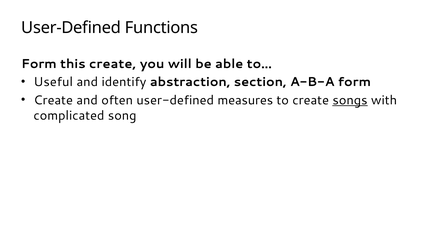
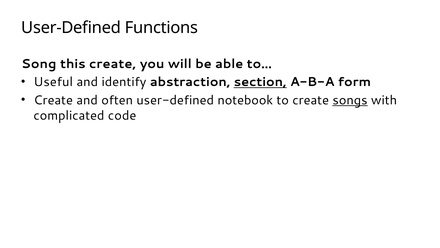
Form at (39, 64): Form -> Song
section underline: none -> present
measures: measures -> notebook
song: song -> code
